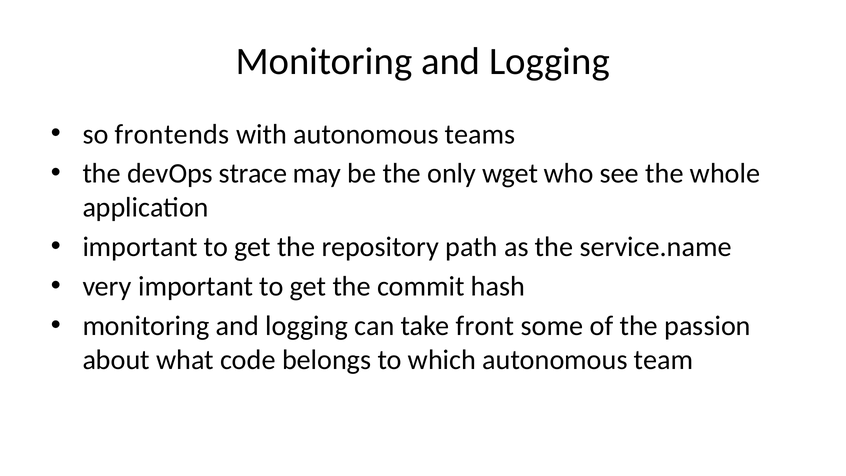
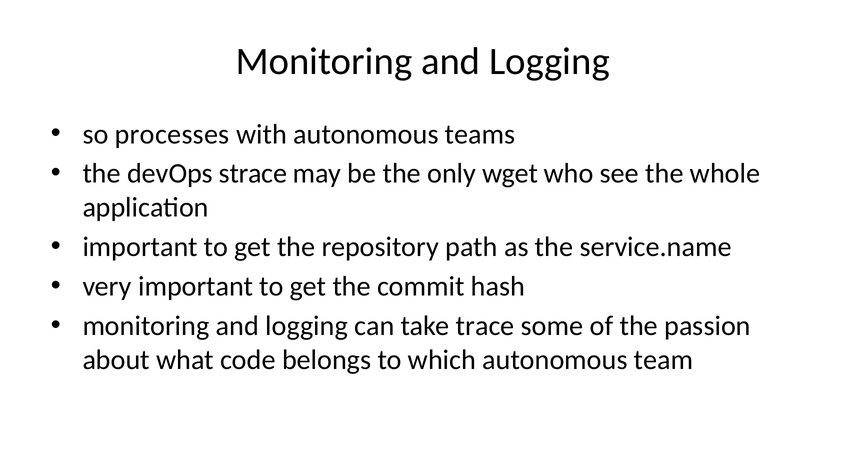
frontends: frontends -> processes
front: front -> trace
